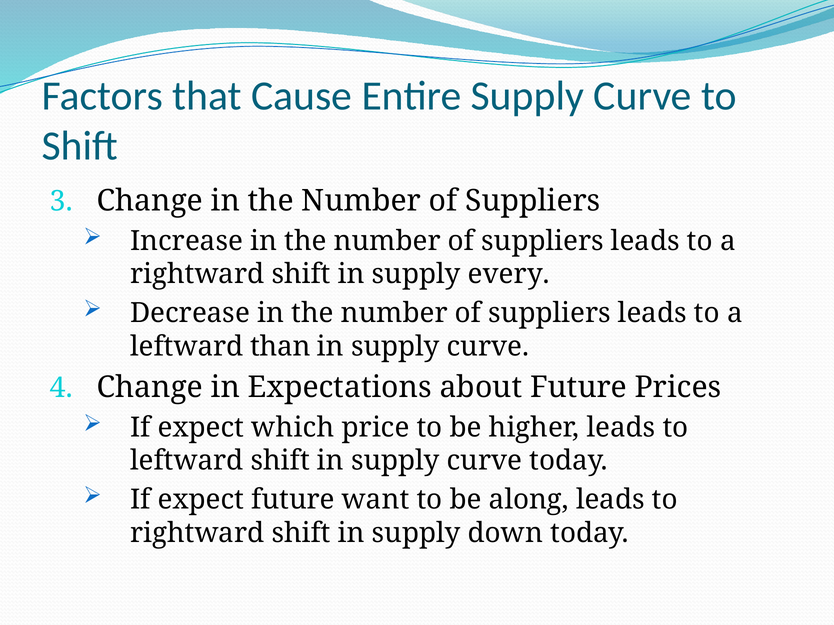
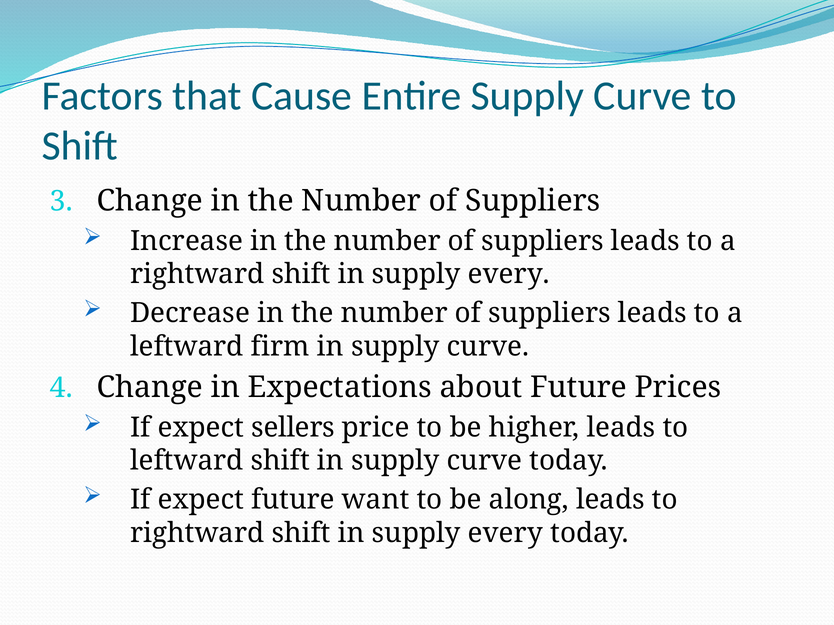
than: than -> firm
which: which -> sellers
down at (505, 533): down -> every
